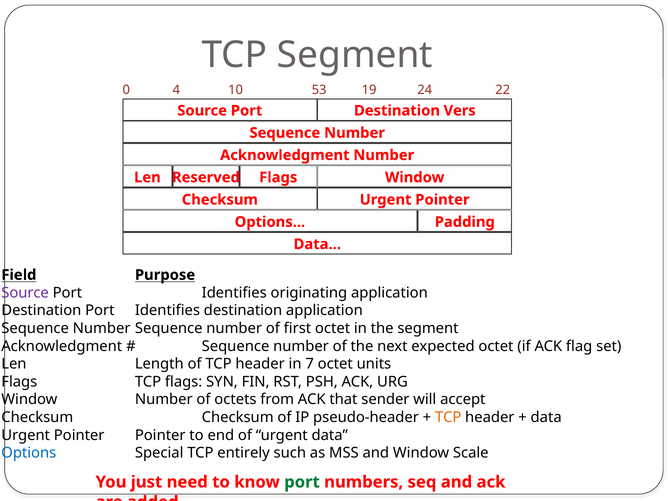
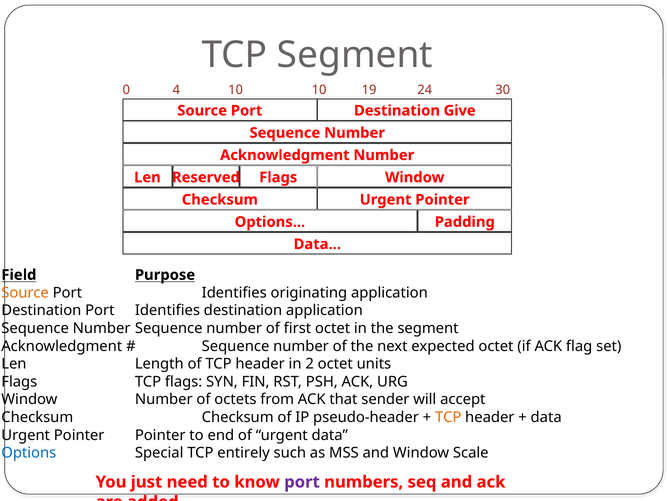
10 53: 53 -> 10
22: 22 -> 30
Vers: Vers -> Give
Source at (25, 293) colour: purple -> orange
7: 7 -> 2
port at (302, 482) colour: green -> purple
